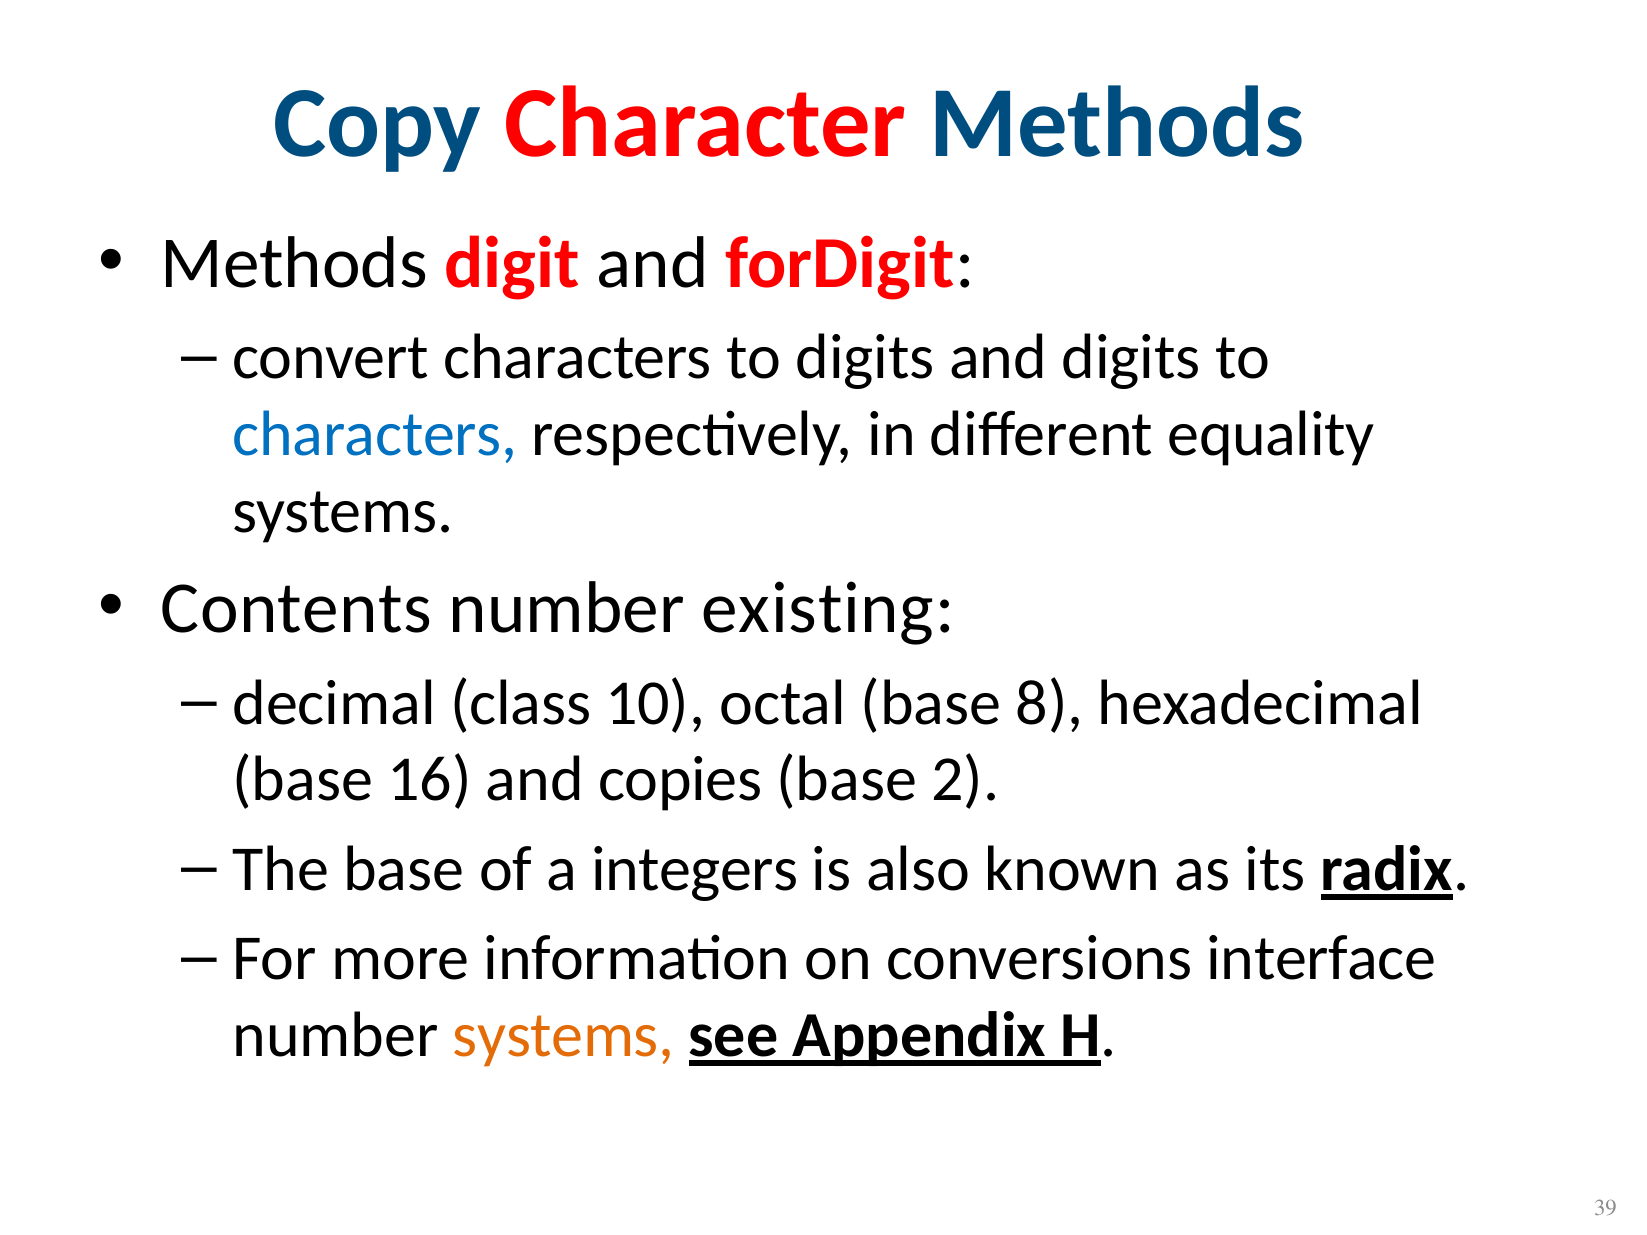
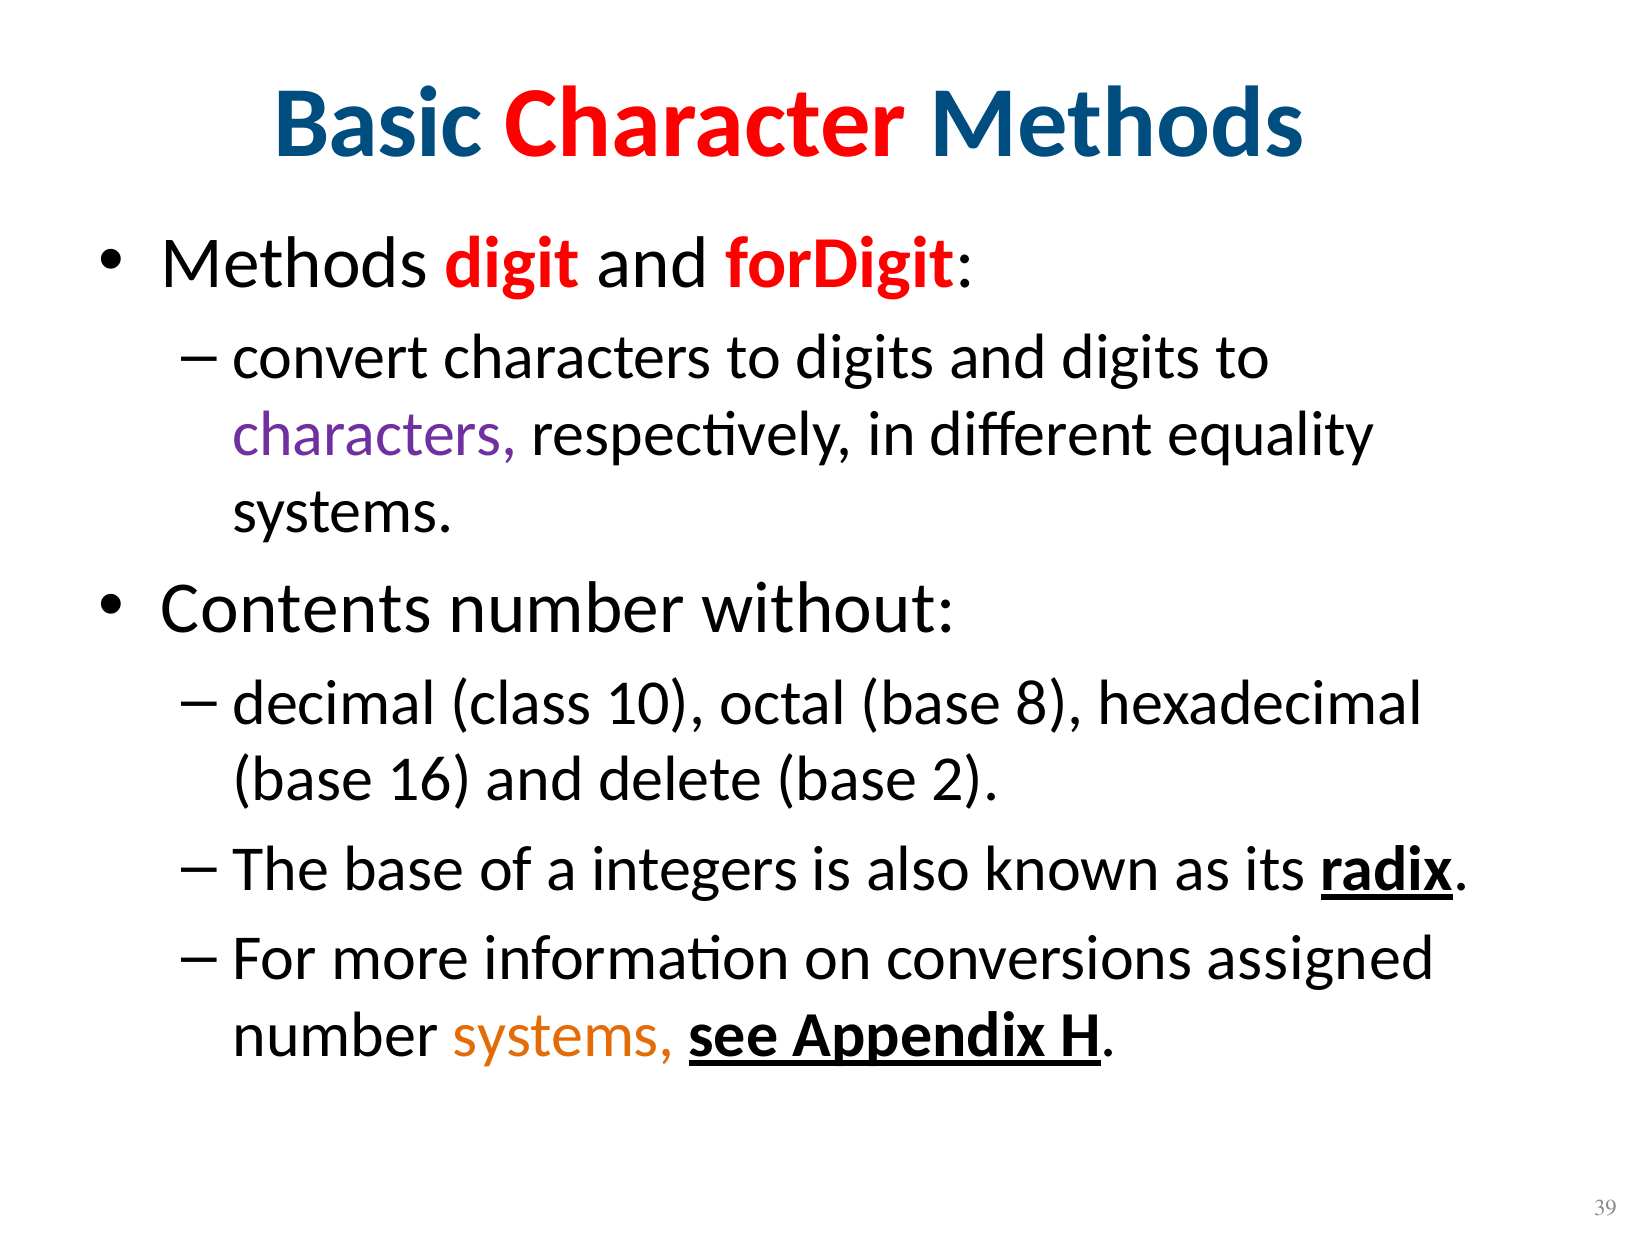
Copy: Copy -> Basic
characters at (375, 434) colour: blue -> purple
existing: existing -> without
copies: copies -> delete
interface: interface -> assigned
